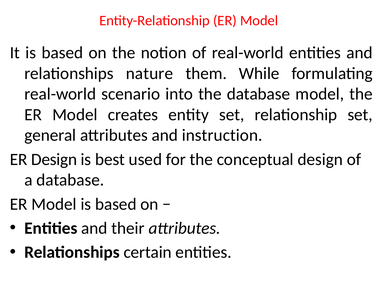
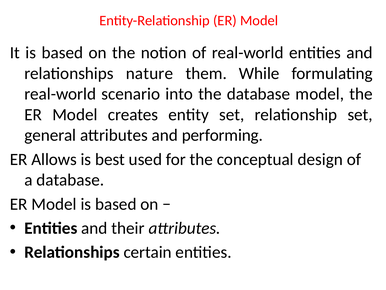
instruction: instruction -> performing
ER Design: Design -> Allows
